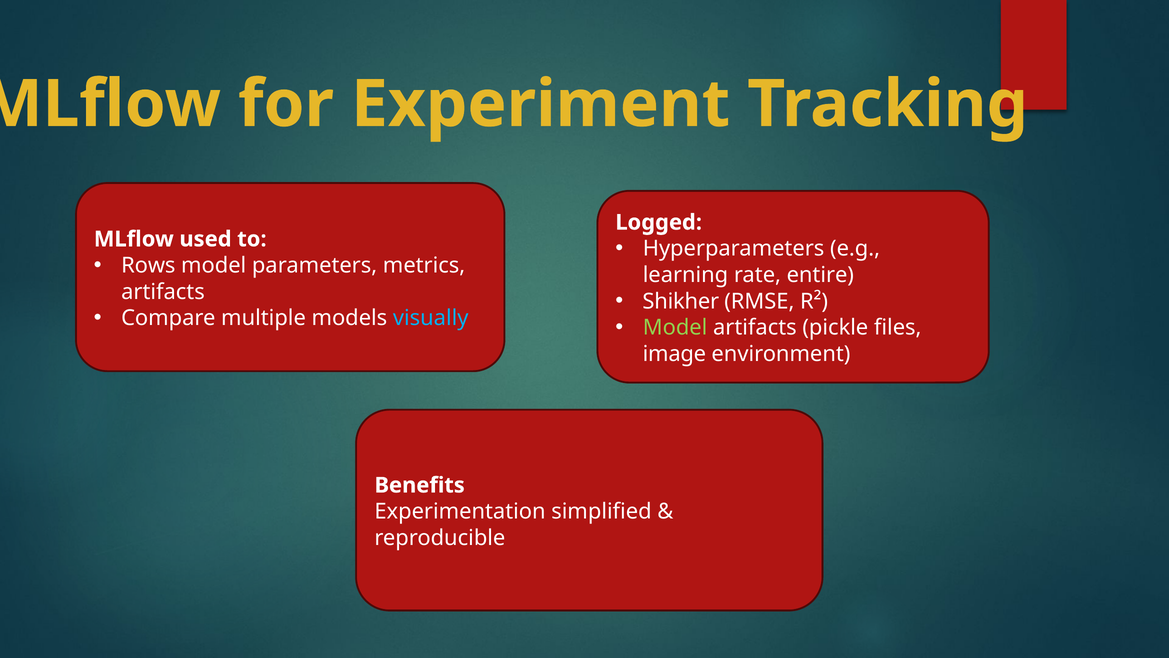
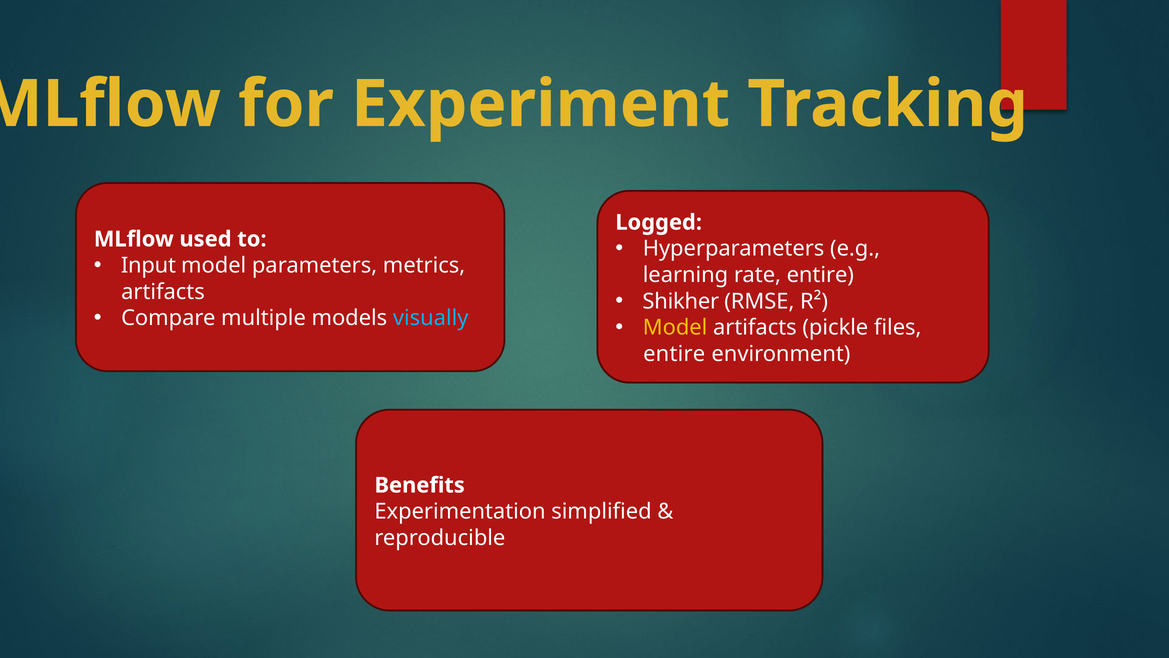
Rows: Rows -> Input
Model at (675, 327) colour: light green -> yellow
image at (674, 354): image -> entire
